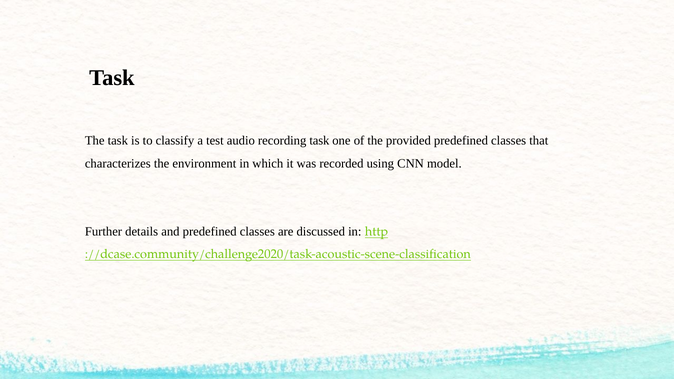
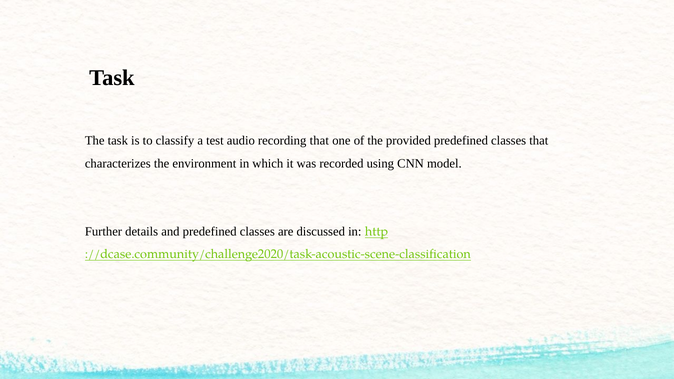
recording task: task -> that
